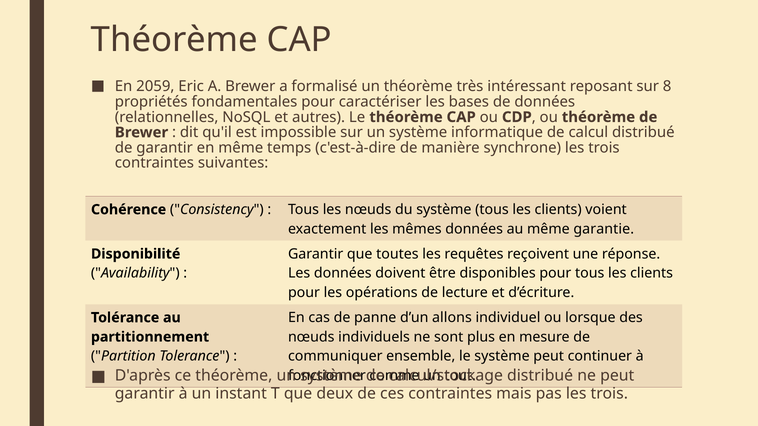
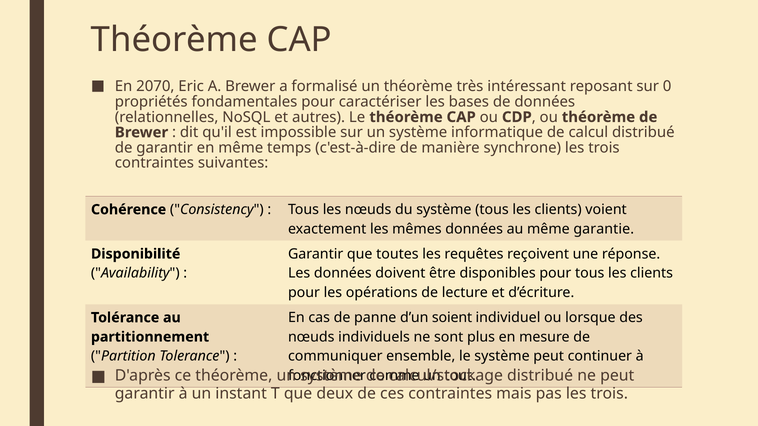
2059: 2059 -> 2070
8: 8 -> 0
allons: allons -> soient
